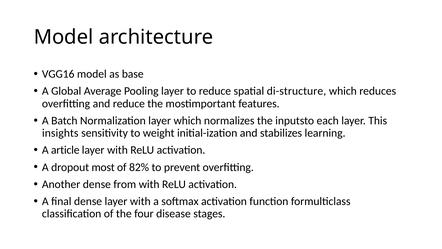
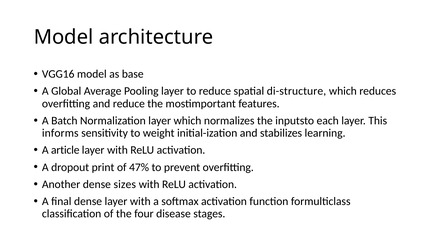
insights: insights -> informs
most: most -> print
82%: 82% -> 47%
from: from -> sizes
